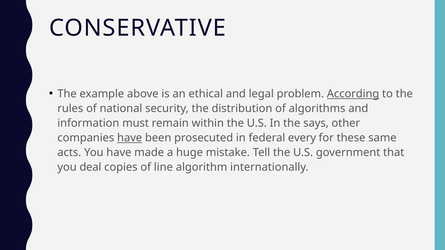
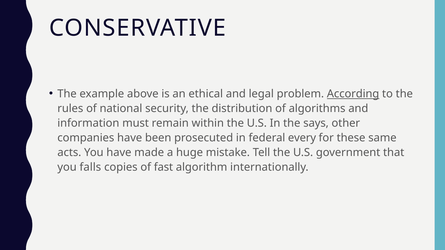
have at (130, 138) underline: present -> none
deal: deal -> falls
line: line -> fast
